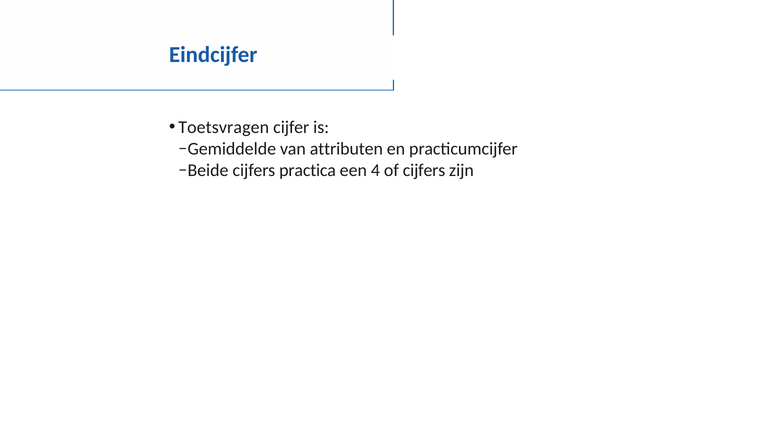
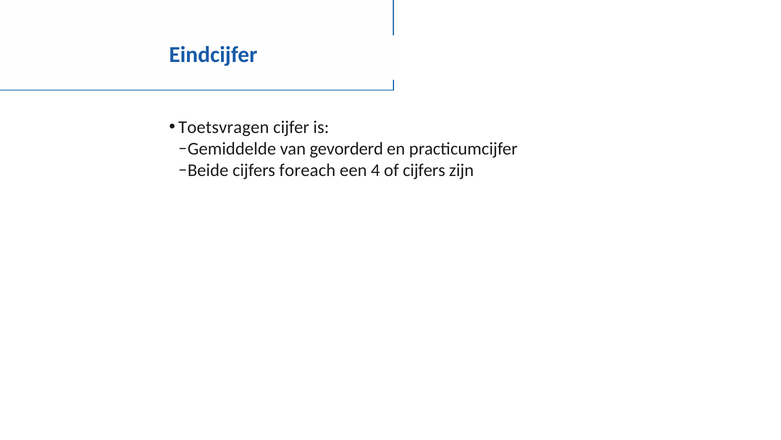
attributen: attributen -> gevorderd
practica: practica -> foreach
